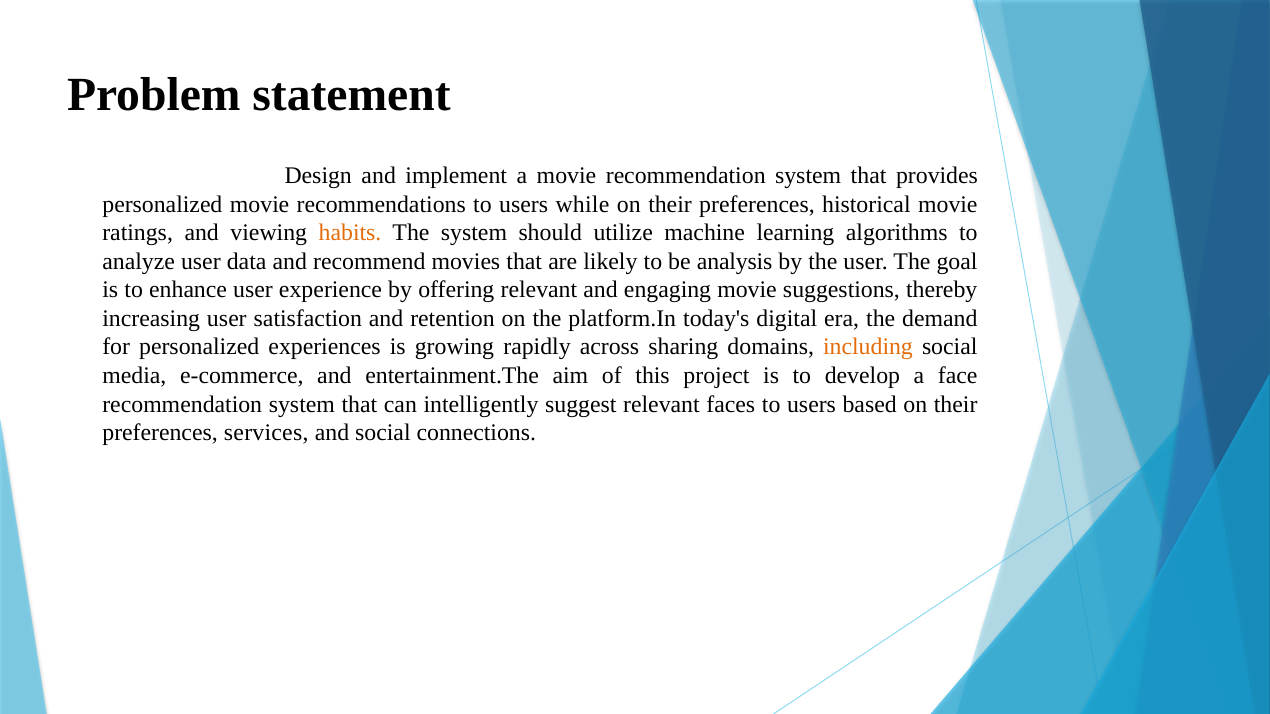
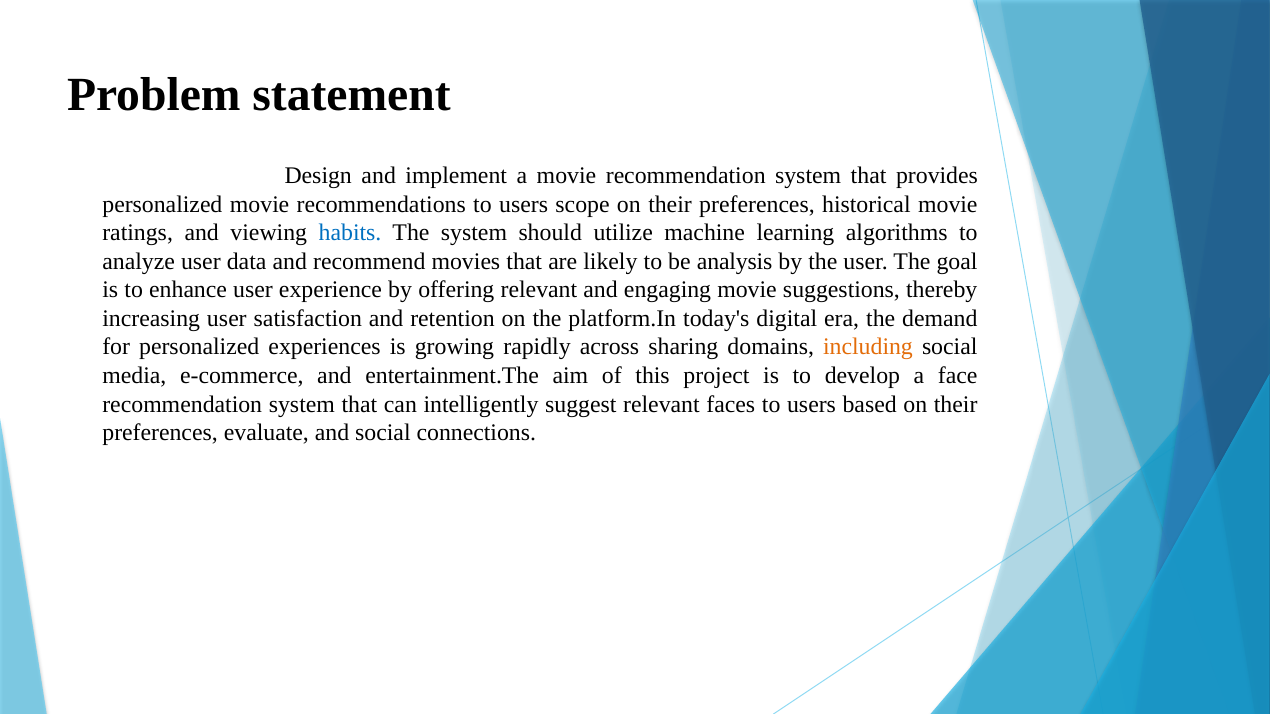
while: while -> scope
habits colour: orange -> blue
services: services -> evaluate
